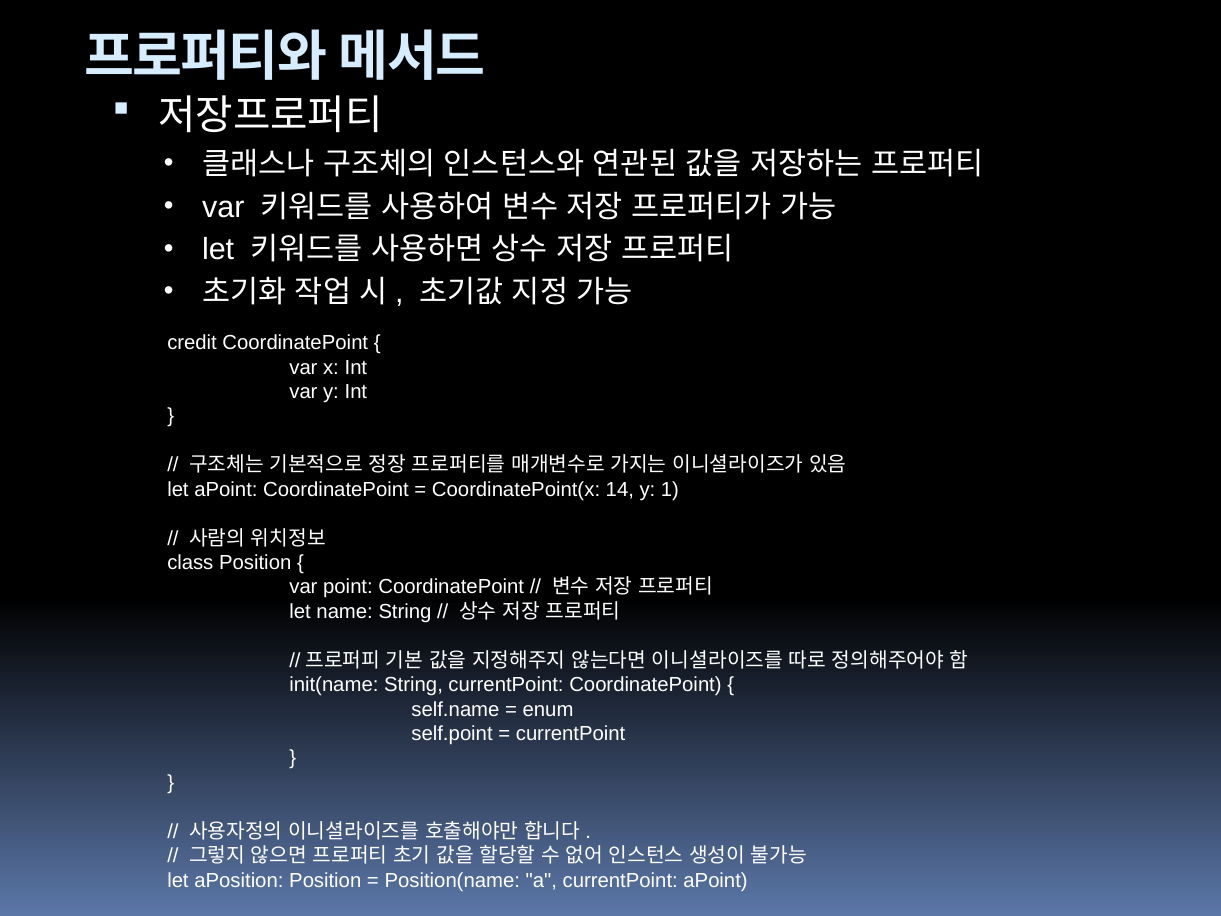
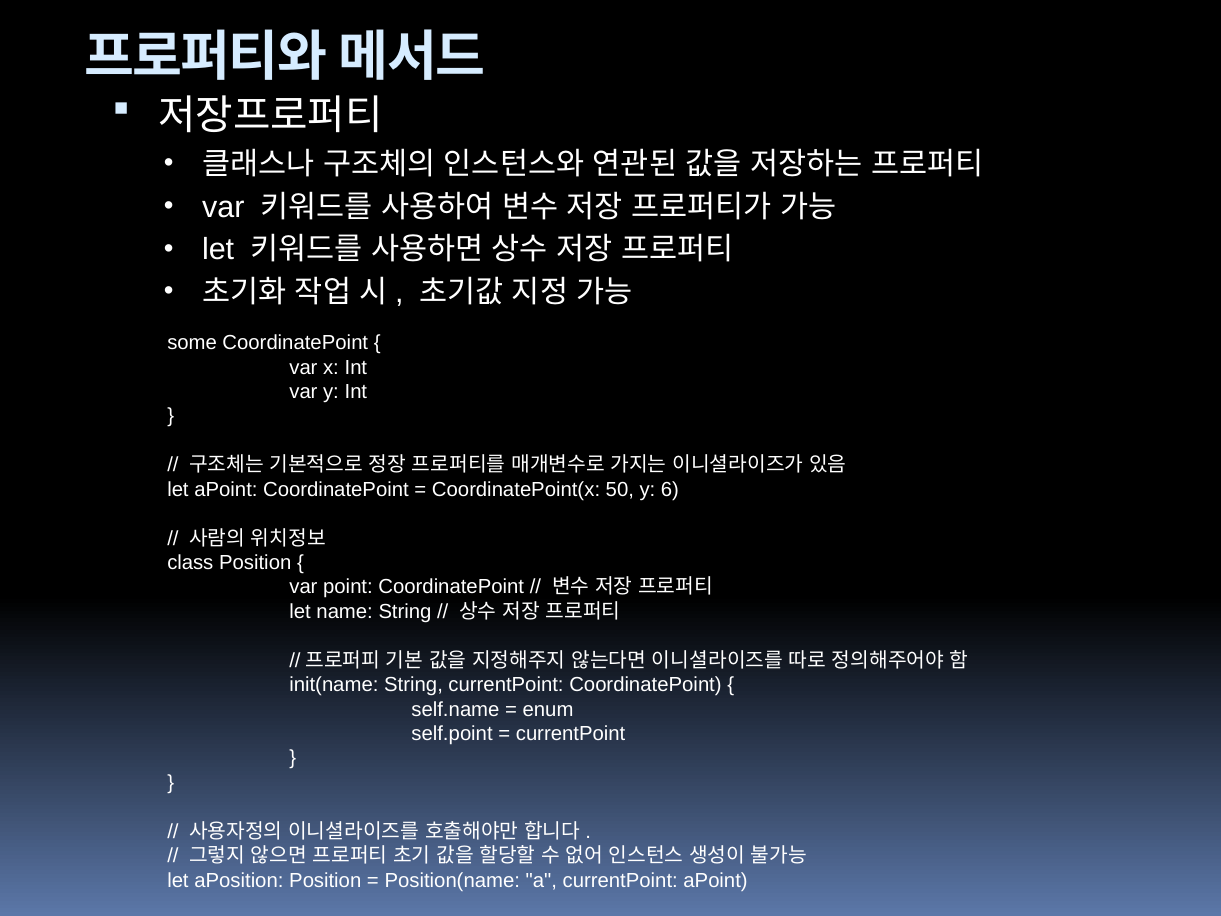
credit: credit -> some
14: 14 -> 50
1: 1 -> 6
